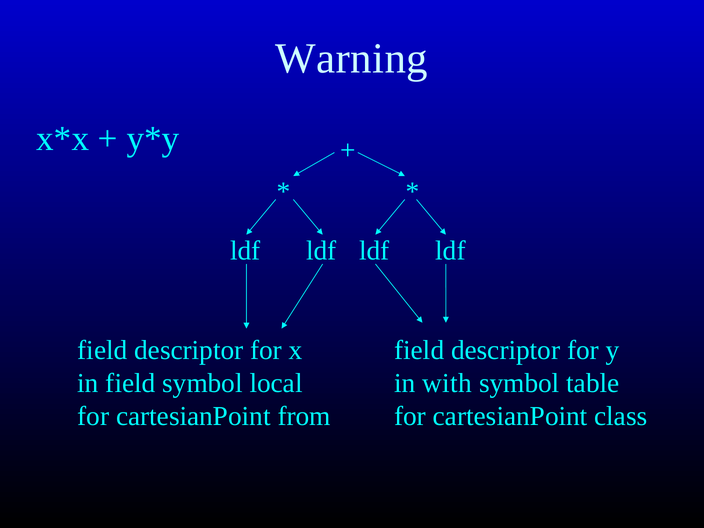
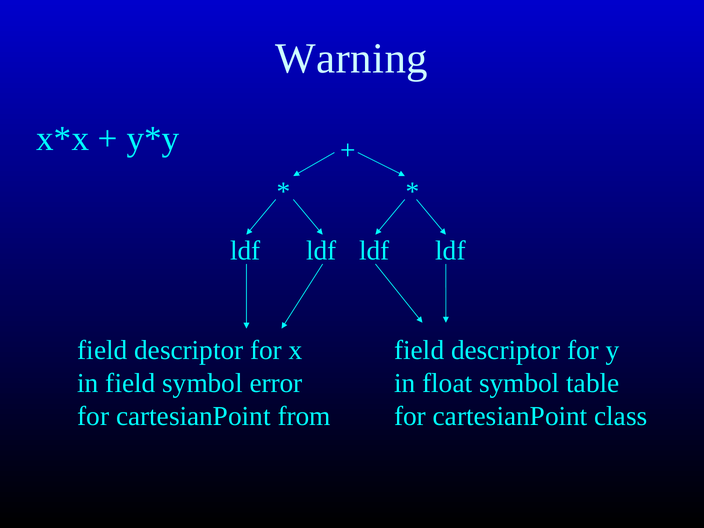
local: local -> error
with: with -> float
